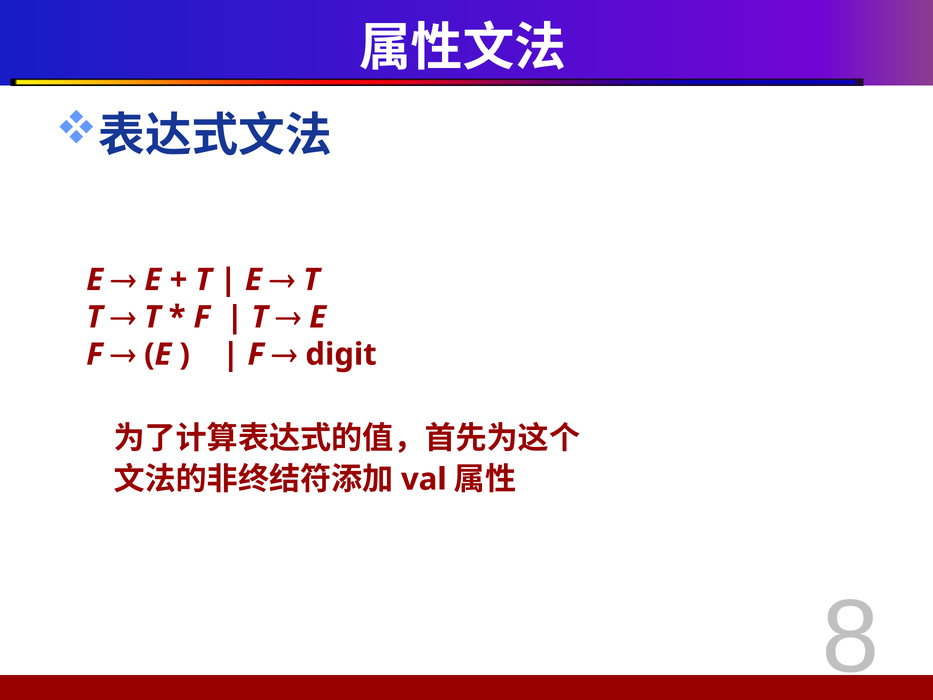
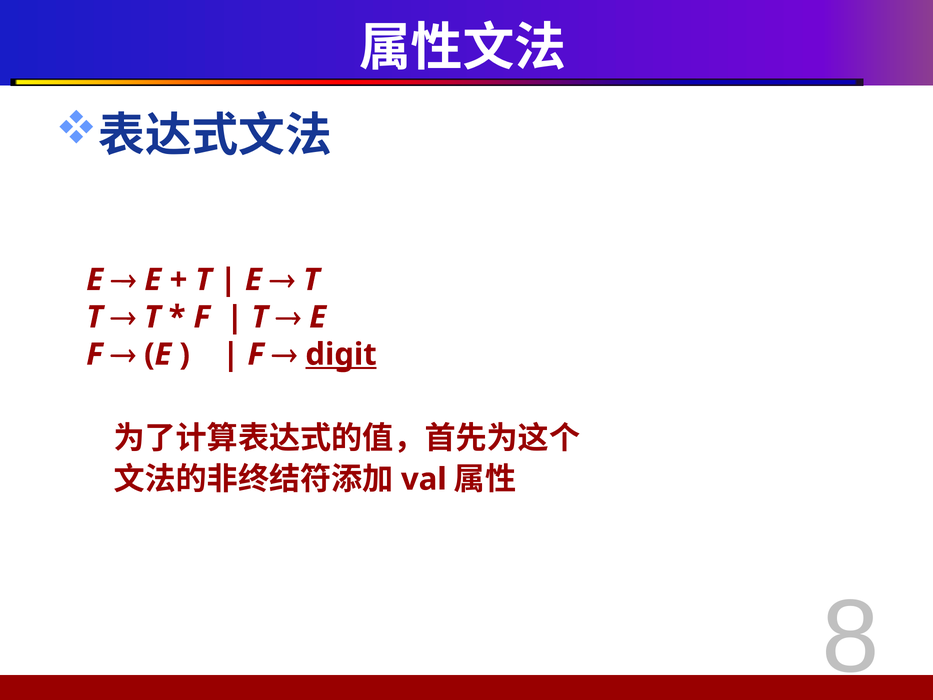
digit underline: none -> present
